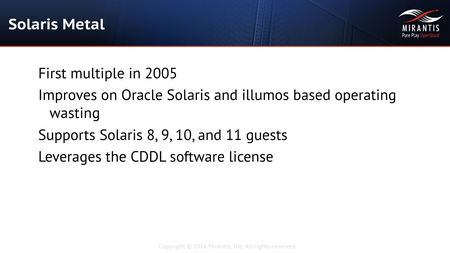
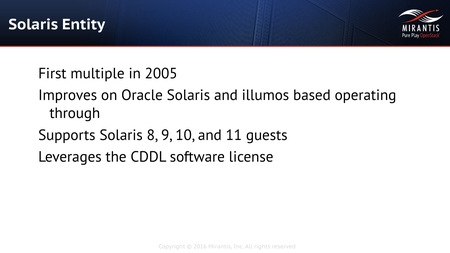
Metal: Metal -> Entity
wasting: wasting -> through
